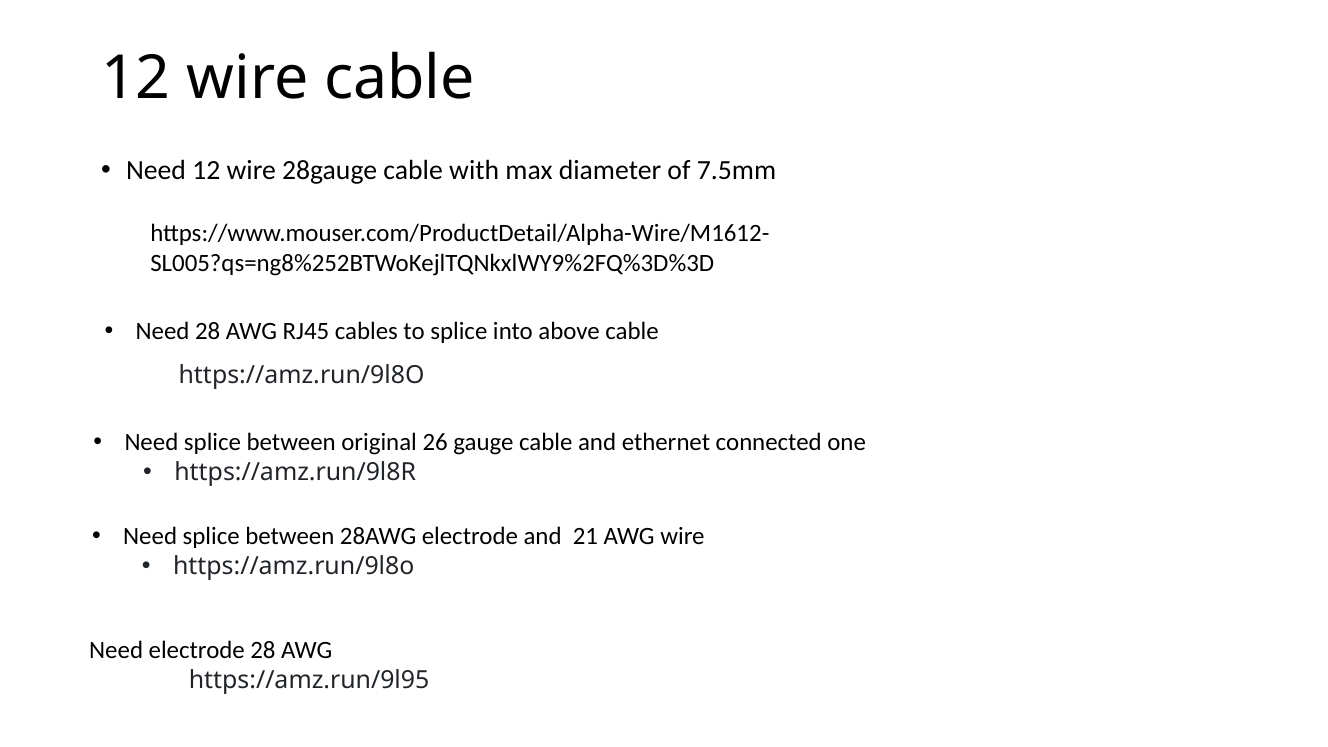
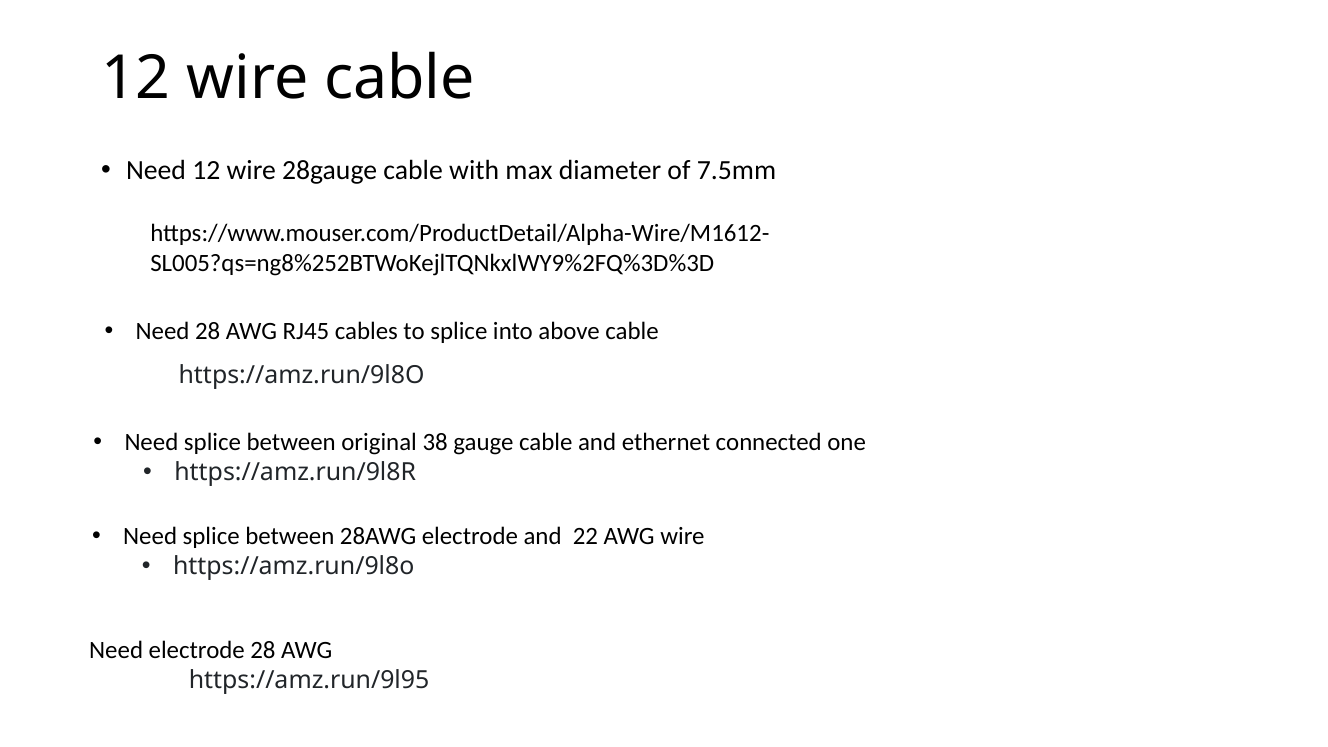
26: 26 -> 38
21: 21 -> 22
